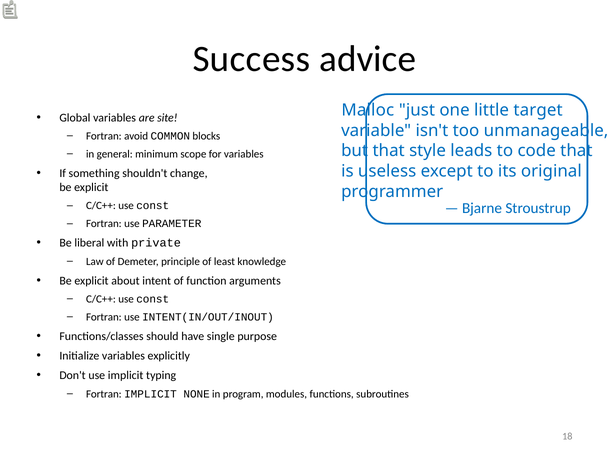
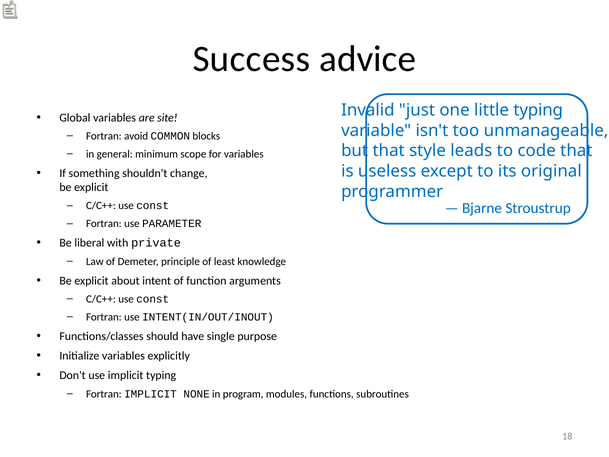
Malloc: Malloc -> Invalid
little target: target -> typing
